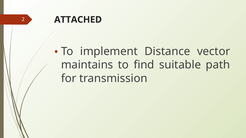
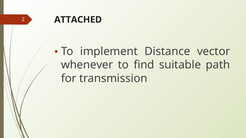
maintains: maintains -> whenever
